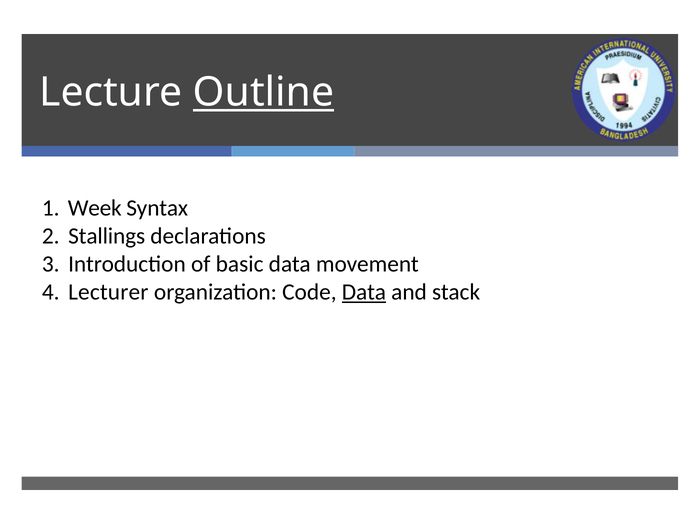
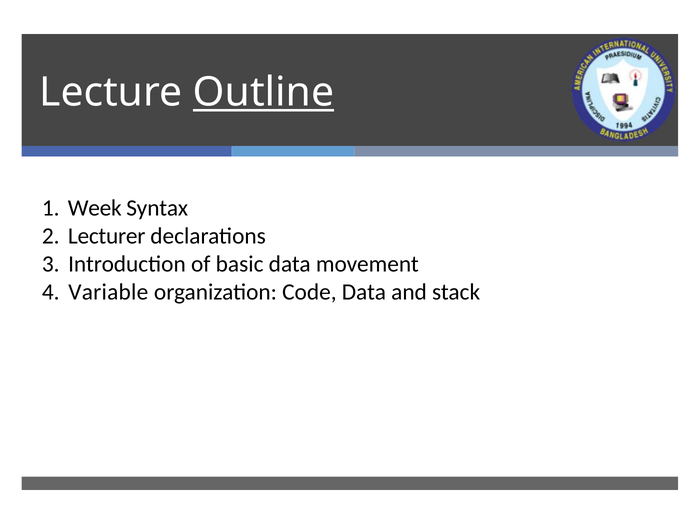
Stallings: Stallings -> Lecturer
Lecturer: Lecturer -> Variable
Data at (364, 292) underline: present -> none
